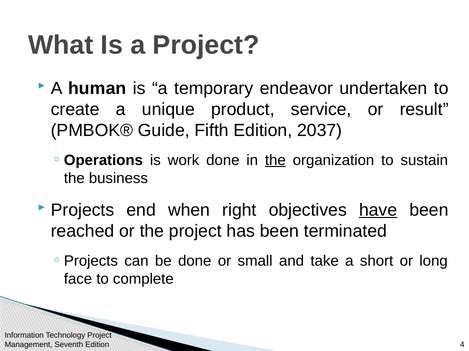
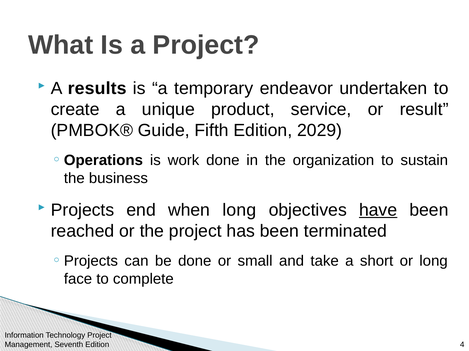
human: human -> results
2037: 2037 -> 2029
the at (275, 161) underline: present -> none
when right: right -> long
